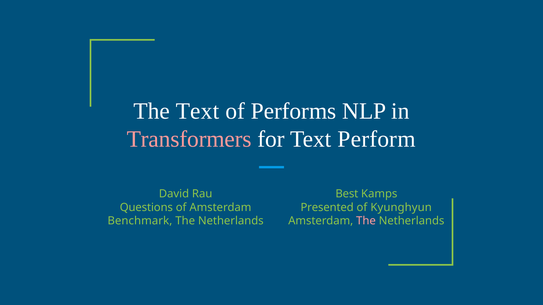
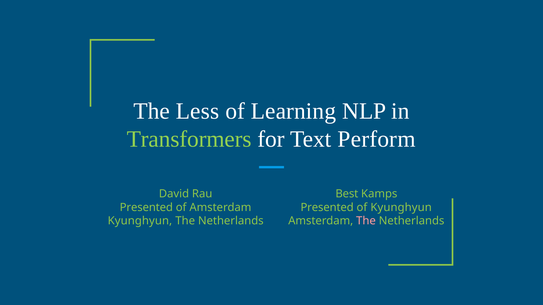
The Text: Text -> Less
Performs: Performs -> Learning
Transformers colour: pink -> light green
Questions at (146, 208): Questions -> Presented
Benchmark at (140, 221): Benchmark -> Kyunghyun
